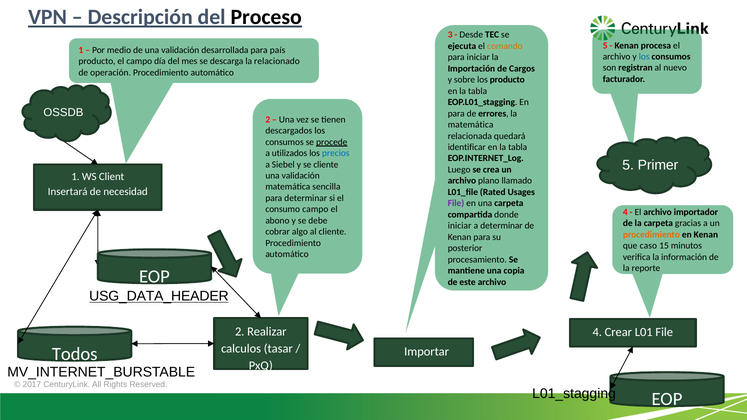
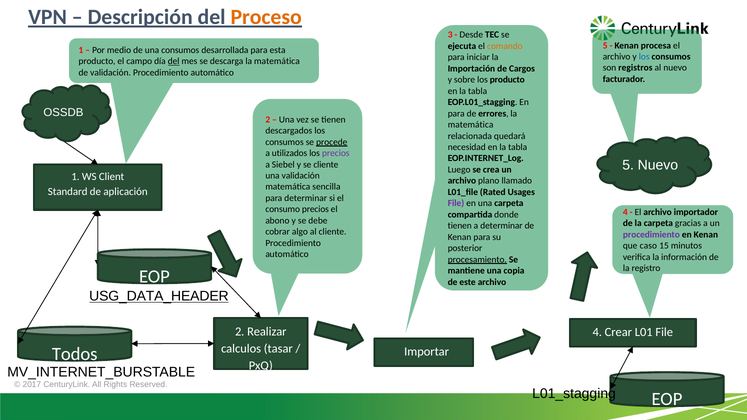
Proceso colour: black -> orange
de una validación: validación -> consumos
país: país -> esta
del at (174, 61) underline: none -> present
descarga la relacionado: relacionado -> matemática
registran: registran -> registros
de operación: operación -> validación
identificar: identificar -> necesidad
precios at (336, 153) colour: blue -> purple
5 Primer: Primer -> Nuevo
Insertará: Insertará -> Standard
necesidad: necesidad -> aplicación
consumo campo: campo -> precios
iniciar at (460, 226): iniciar -> tienen
procedimiento at (651, 235) colour: orange -> purple
procesamiento underline: none -> present
reporte: reporte -> registro
